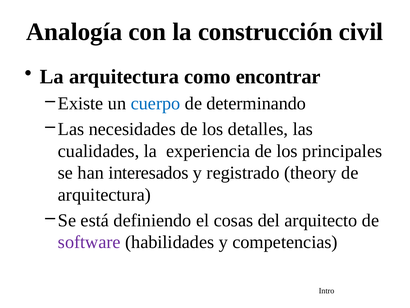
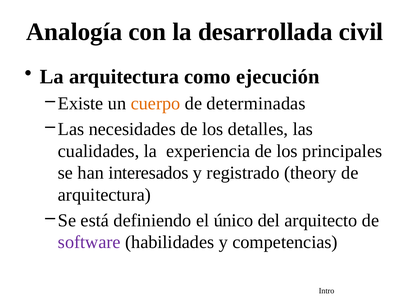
construcción: construcción -> desarrollada
encontrar: encontrar -> ejecución
cuerpo colour: blue -> orange
determinando: determinando -> determinadas
cosas: cosas -> único
